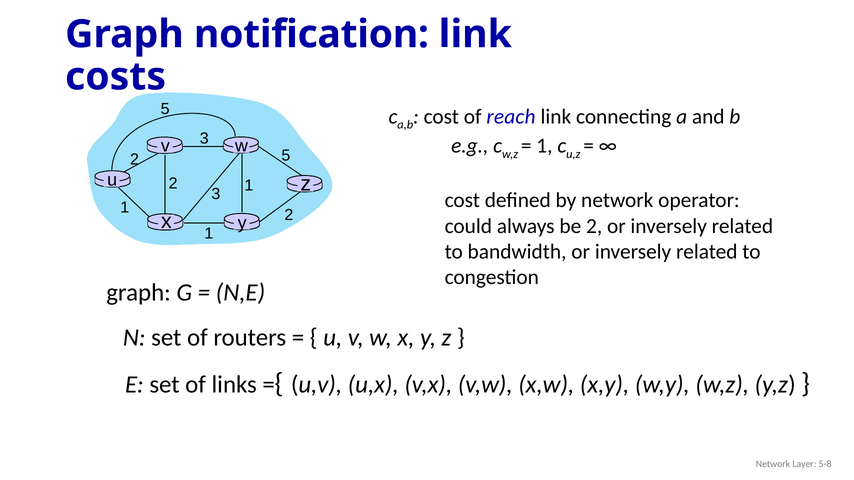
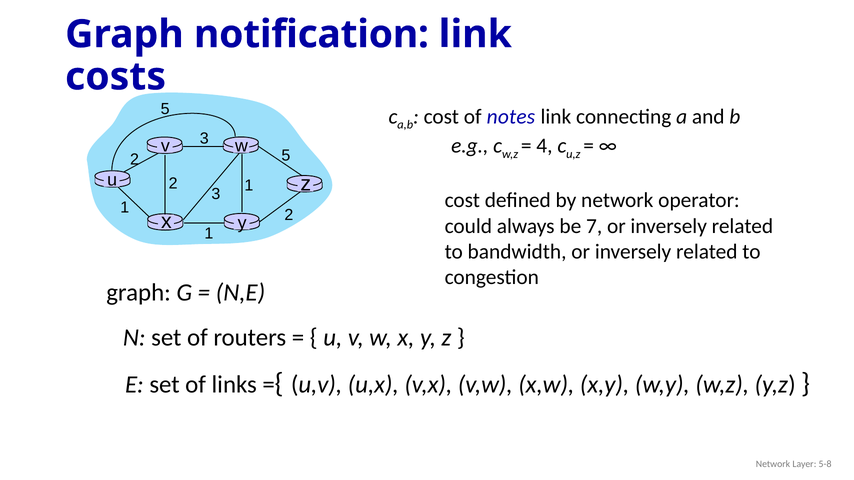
reach: reach -> notes
1 at (544, 146): 1 -> 4
be 2: 2 -> 7
